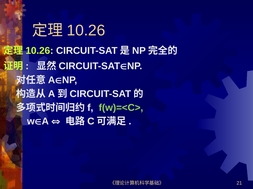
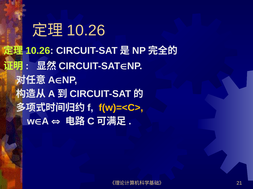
f(w)=<C> colour: light green -> yellow
